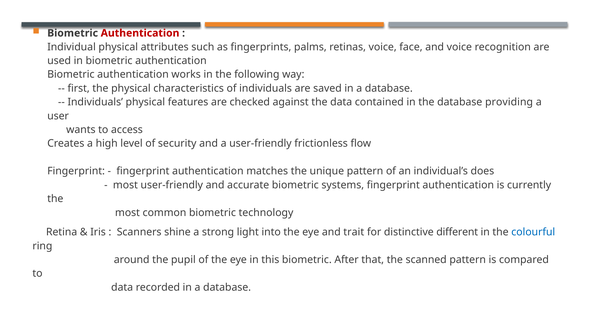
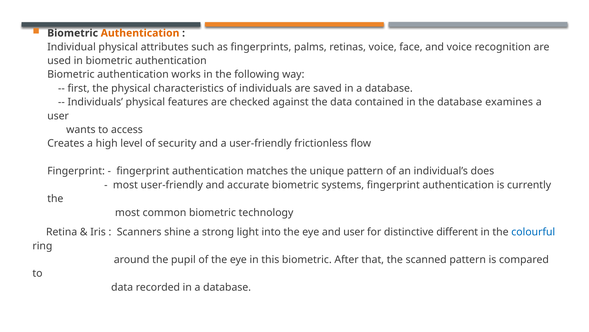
Authentication at (140, 33) colour: red -> orange
providing: providing -> examines
and trait: trait -> user
